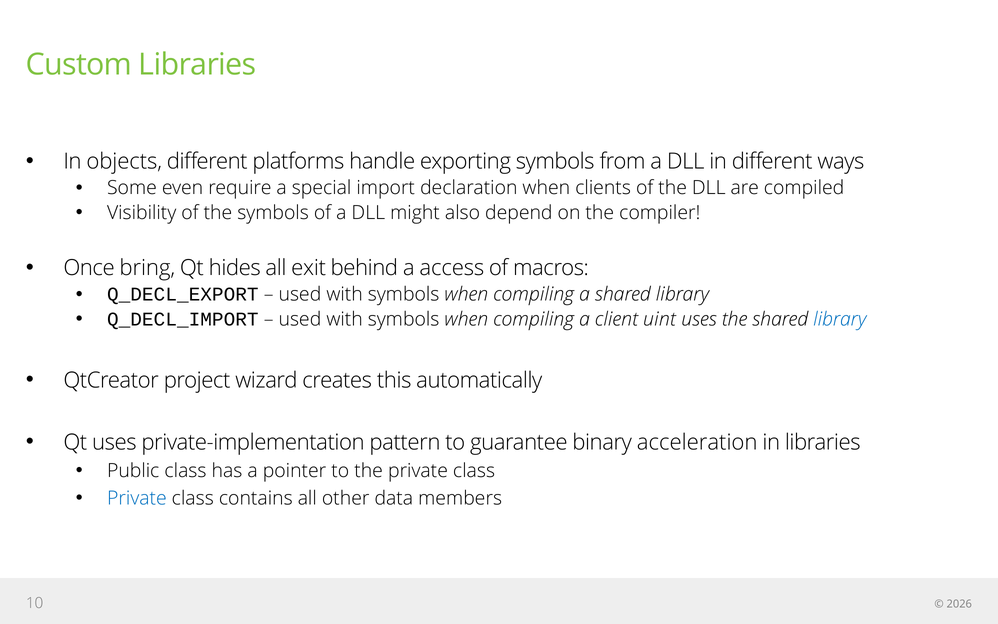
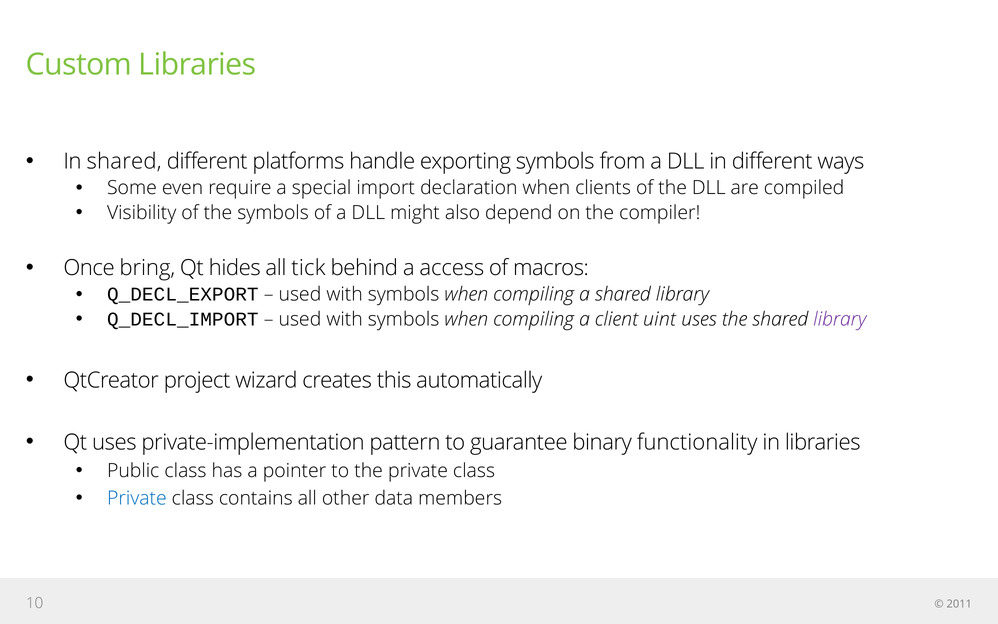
In objects: objects -> shared
exit: exit -> tick
library at (840, 319) colour: blue -> purple
acceleration: acceleration -> functionality
2026: 2026 -> 2011
